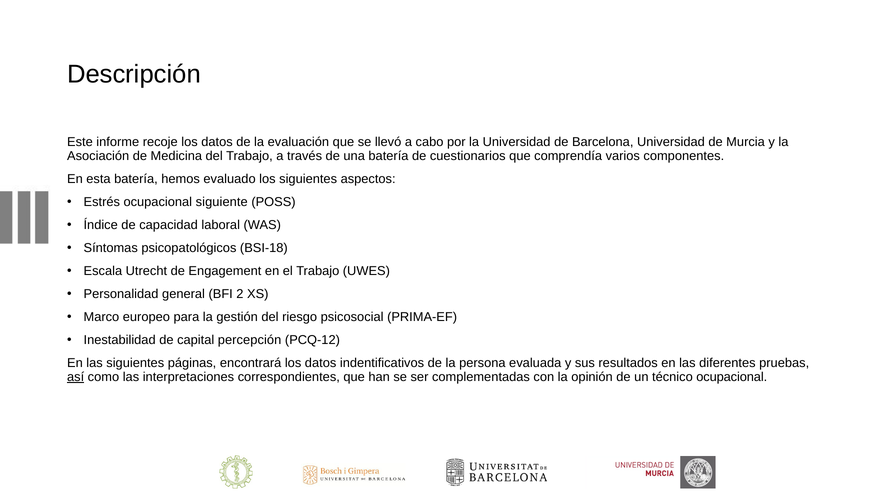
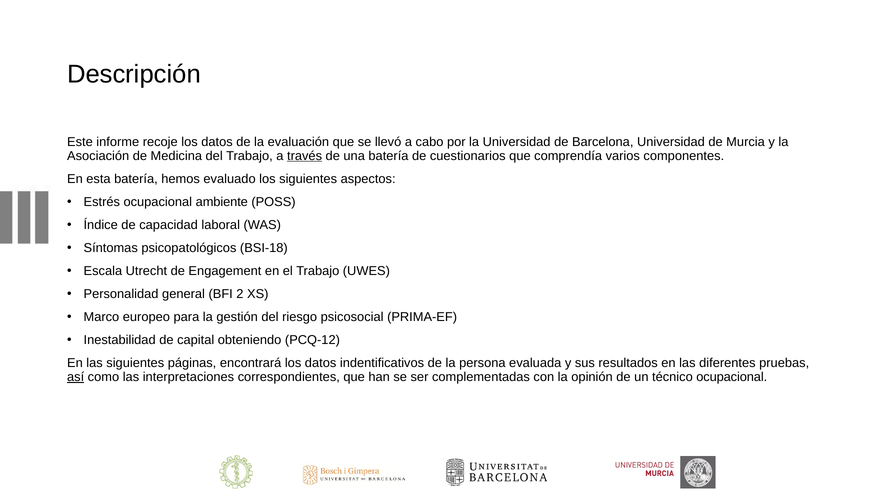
través underline: none -> present
siguiente: siguiente -> ambiente
percepción: percepción -> obteniendo
